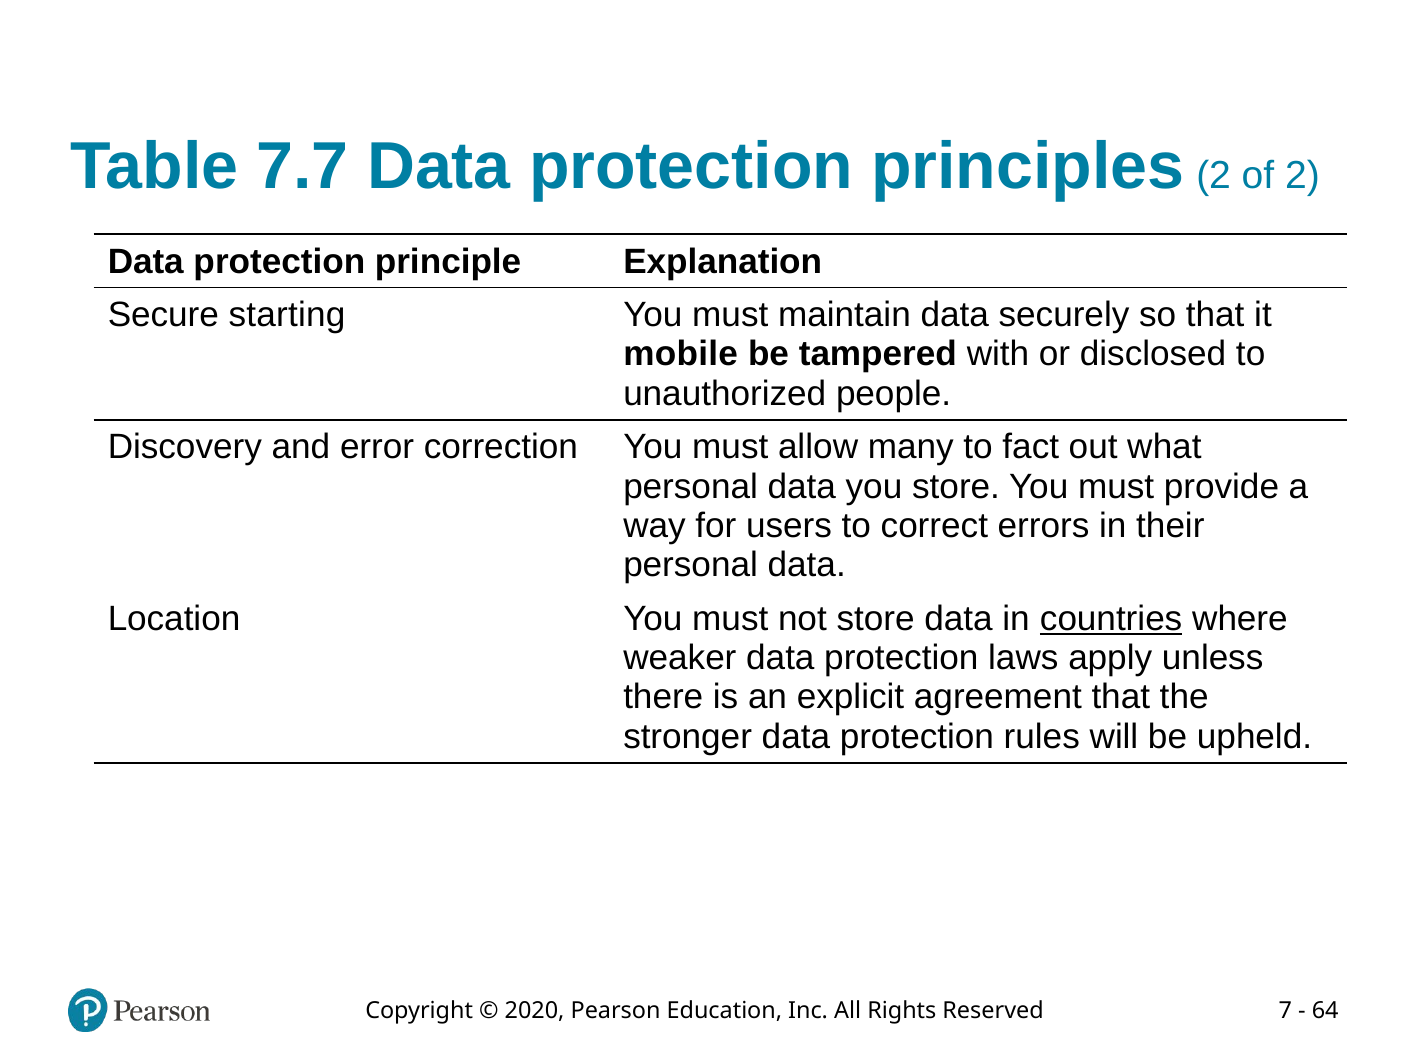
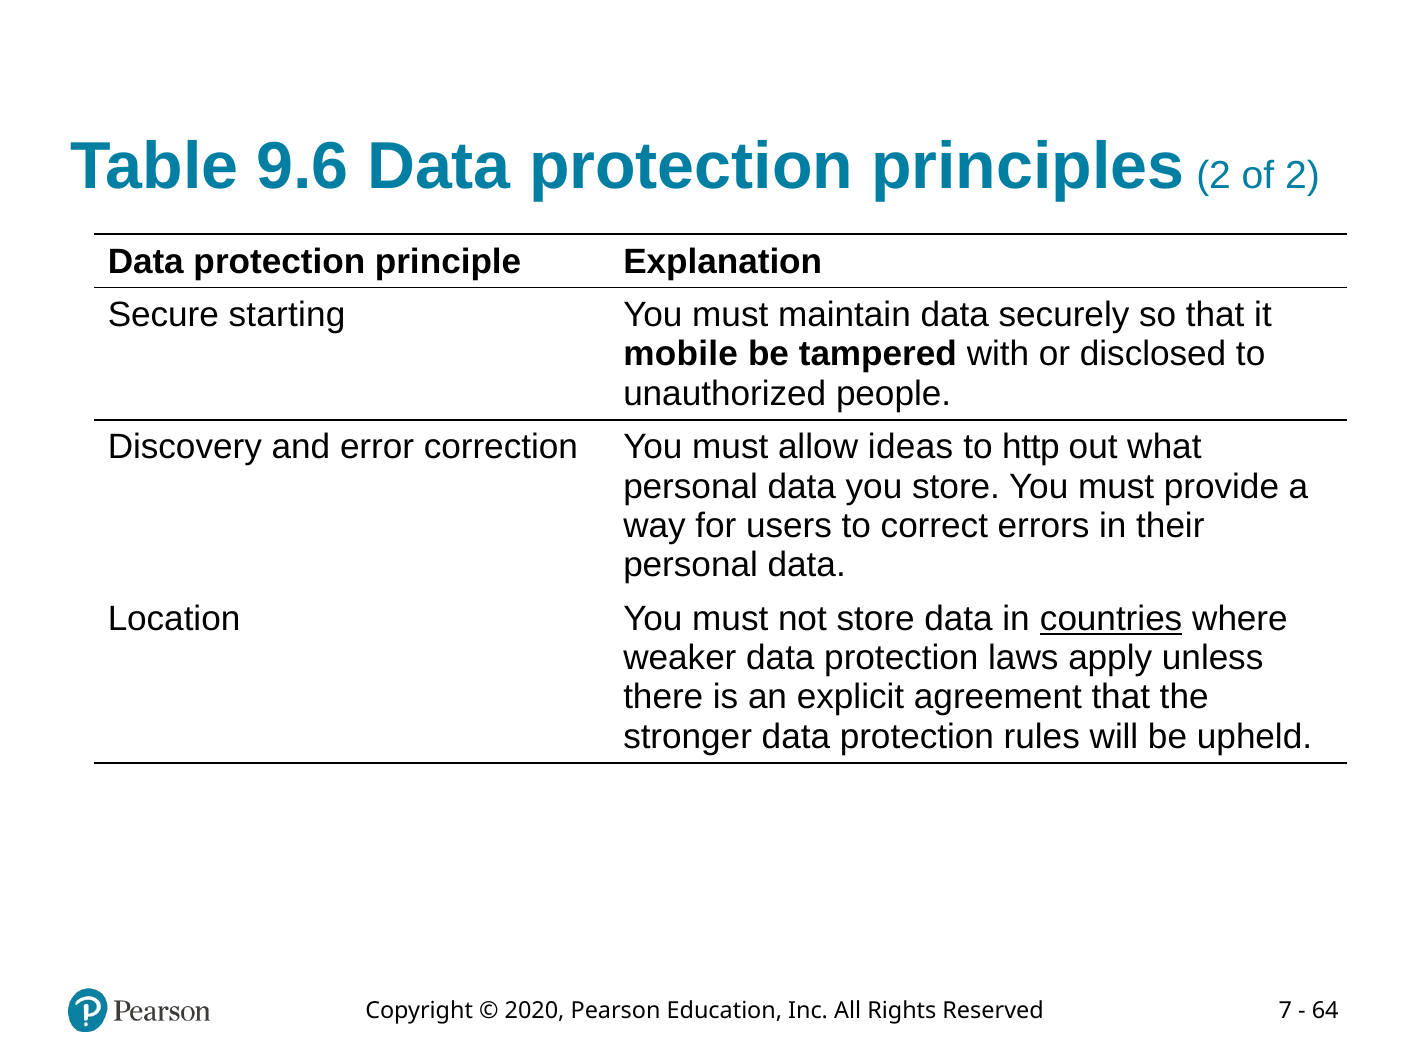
7.7: 7.7 -> 9.6
many: many -> ideas
fact: fact -> http
